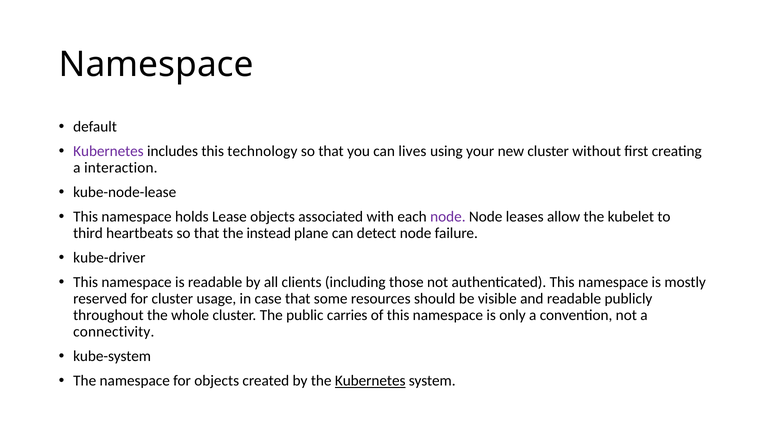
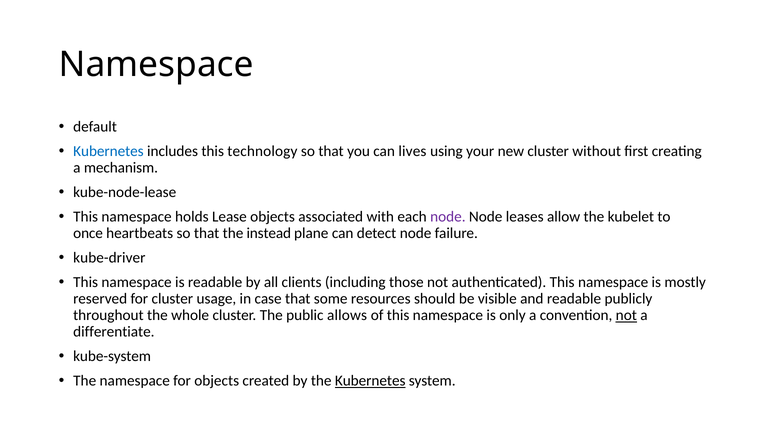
Kubernetes at (108, 151) colour: purple -> blue
interaction: interaction -> mechanism
third: third -> once
carries: carries -> allows
not at (626, 315) underline: none -> present
connectivity: connectivity -> differentiate
